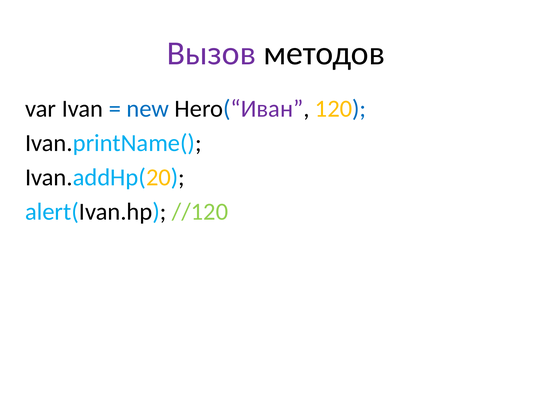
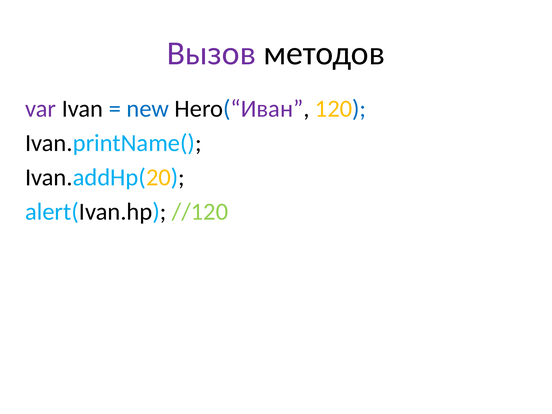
var colour: black -> purple
